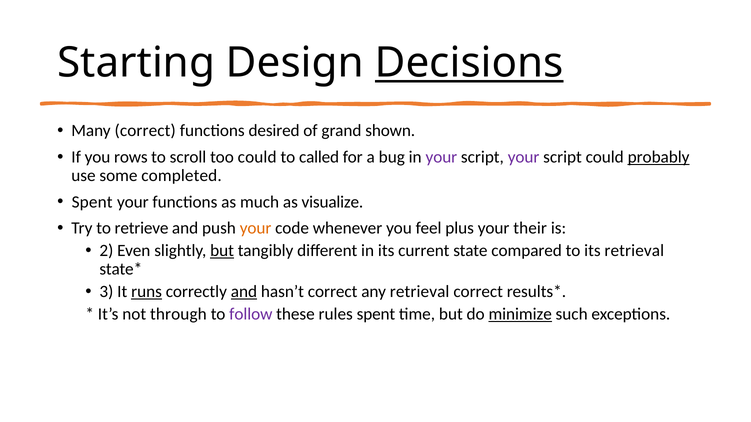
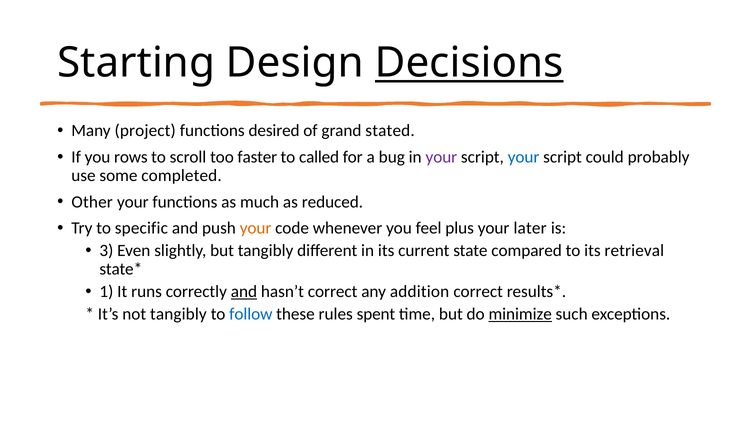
Many correct: correct -> project
shown: shown -> stated
too could: could -> faster
your at (524, 157) colour: purple -> blue
probably underline: present -> none
Spent at (92, 202): Spent -> Other
visualize: visualize -> reduced
retrieve: retrieve -> specific
their: their -> later
2: 2 -> 3
but at (222, 251) underline: present -> none
3: 3 -> 1
runs underline: present -> none
any retrieval: retrieval -> addition
not through: through -> tangibly
follow colour: purple -> blue
